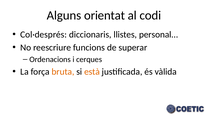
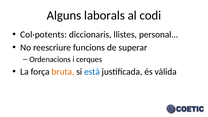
orientat: orientat -> laborals
Col·després: Col·després -> Col·potents
està colour: orange -> blue
